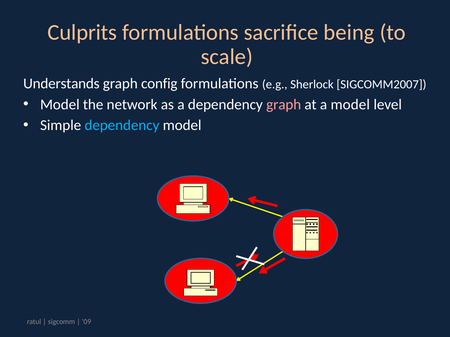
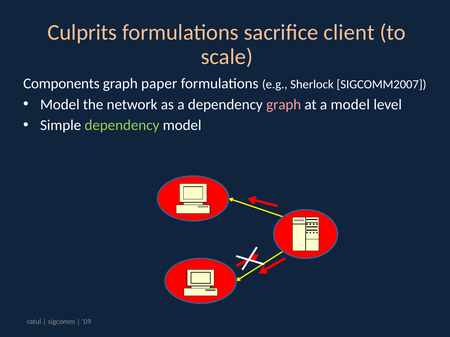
being: being -> client
Understands: Understands -> Components
config: config -> paper
dependency at (122, 126) colour: light blue -> light green
